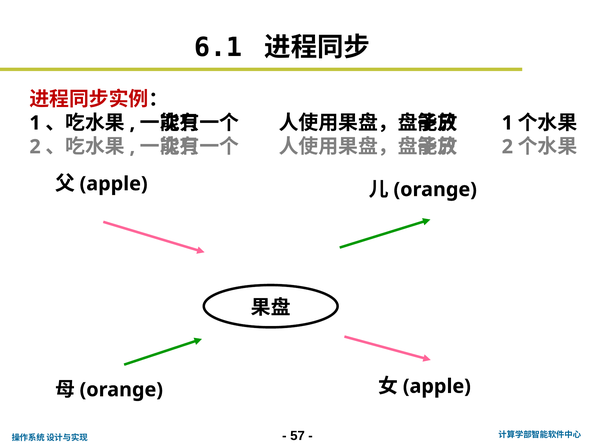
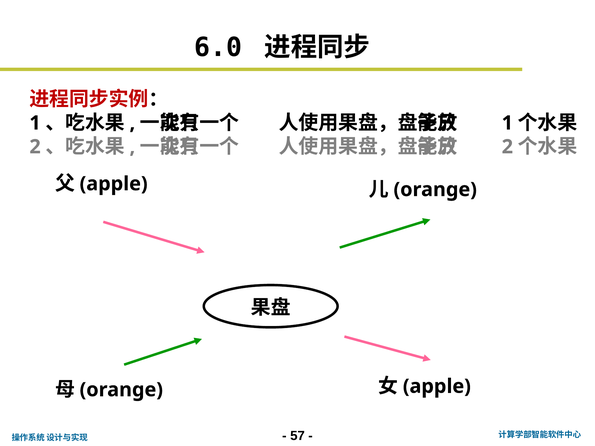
6.1: 6.1 -> 6.0
